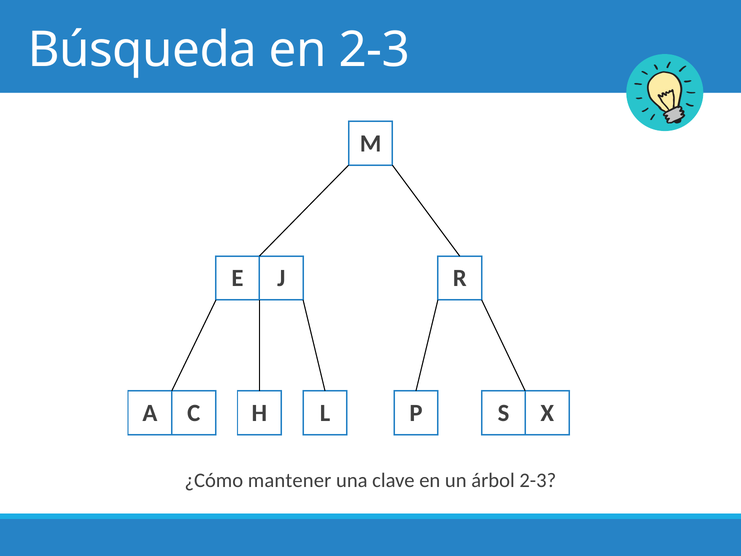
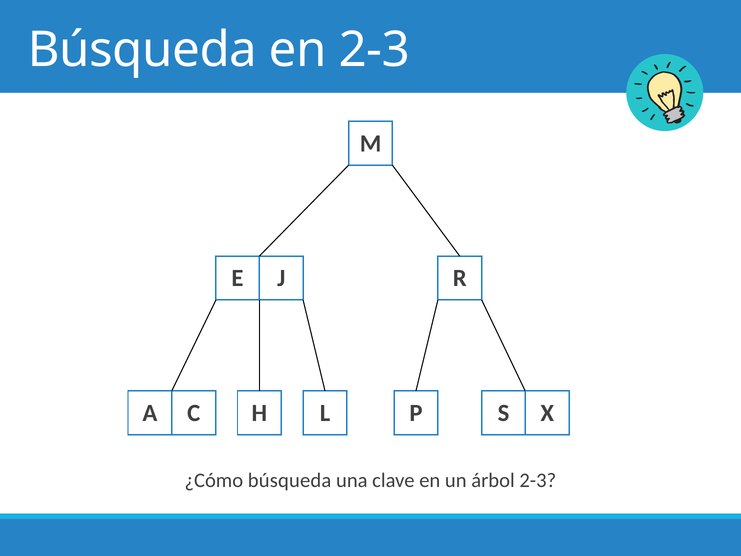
¿Cómo mantener: mantener -> búsqueda
